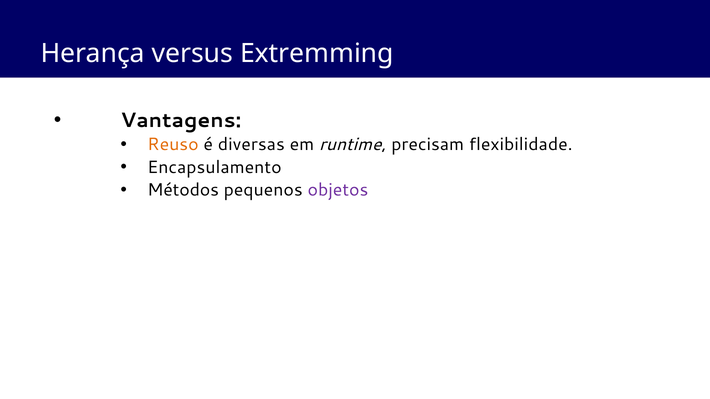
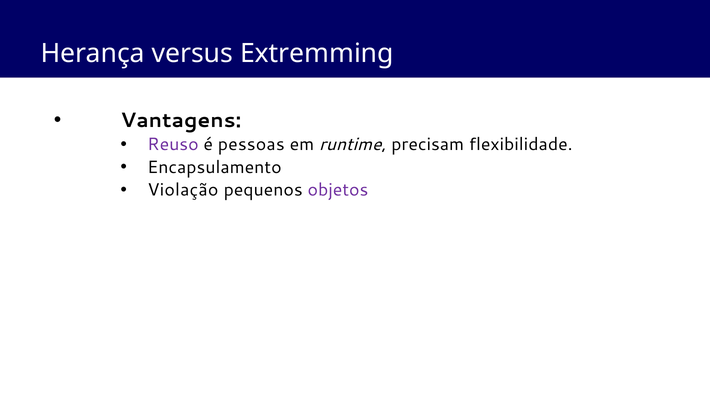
Reuso colour: orange -> purple
diversas: diversas -> pessoas
Métodos: Métodos -> Violação
